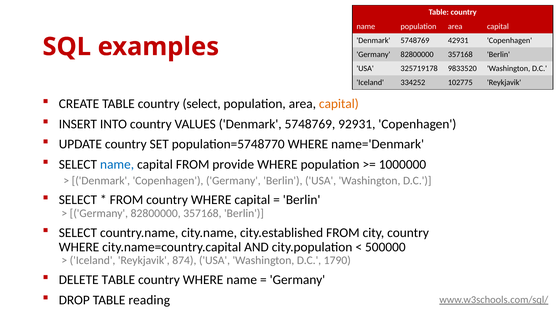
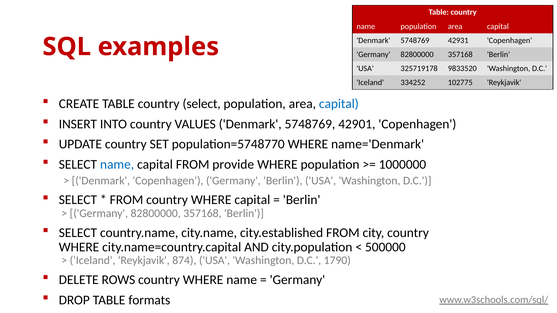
capital at (339, 104) colour: orange -> blue
92931: 92931 -> 42901
DELETE TABLE: TABLE -> ROWS
reading: reading -> formats
